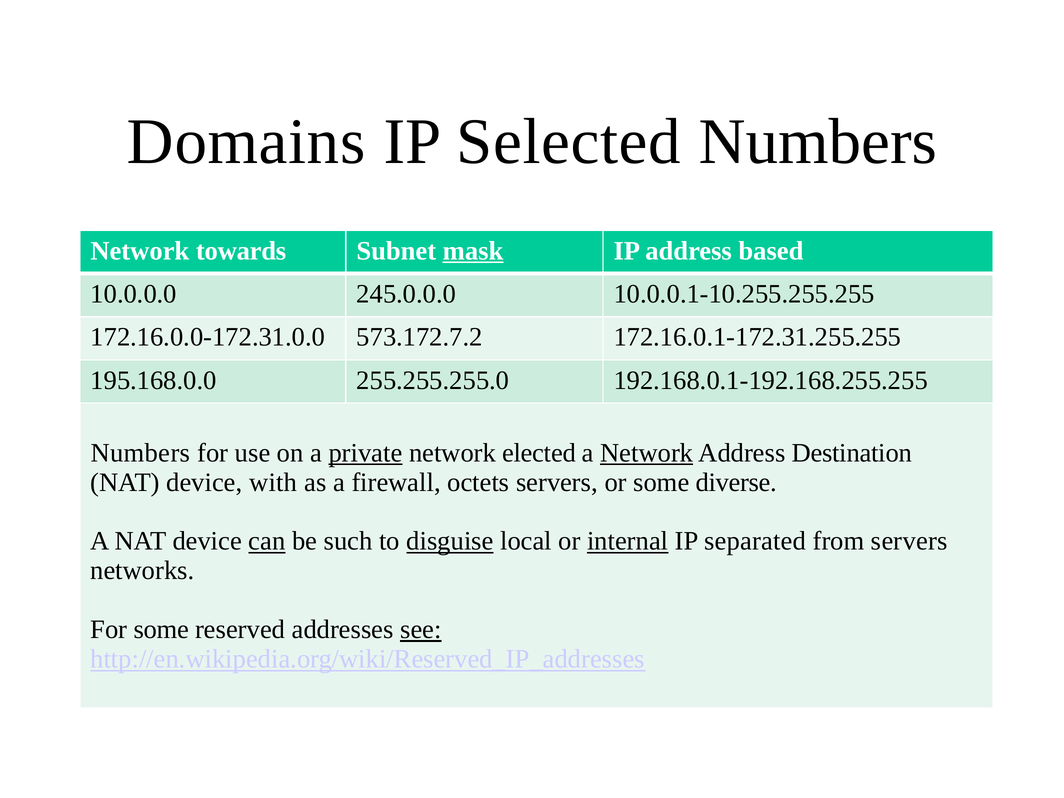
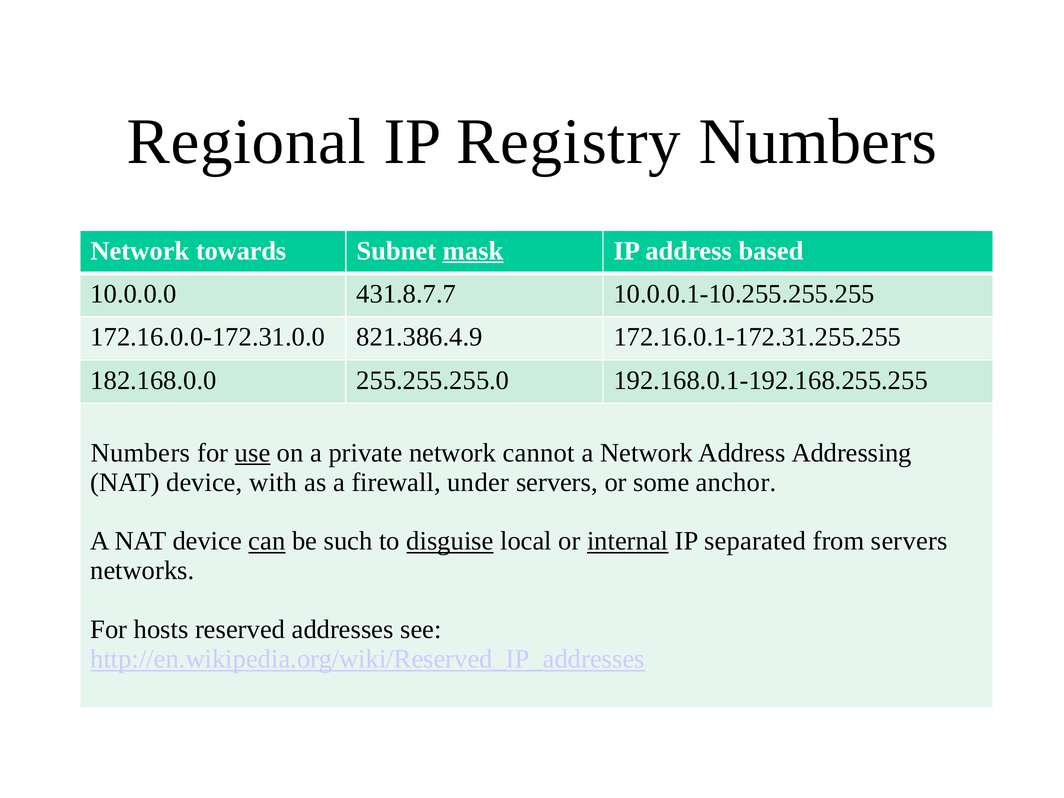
Domains: Domains -> Regional
Selected: Selected -> Registry
245.0.0.0: 245.0.0.0 -> 431.8.7.7
573.172.7.2: 573.172.7.2 -> 821.386.4.9
195.168.0.0: 195.168.0.0 -> 182.168.0.0
use underline: none -> present
private underline: present -> none
elected: elected -> cannot
Network at (647, 453) underline: present -> none
Destination: Destination -> Addressing
octets: octets -> under
diverse: diverse -> anchor
For some: some -> hosts
see underline: present -> none
